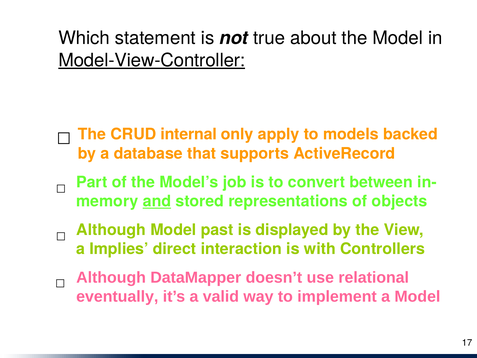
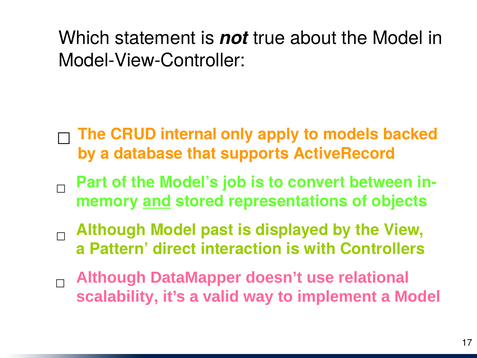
Model-View-Controller underline: present -> none
Implies: Implies -> Pattern
eventually: eventually -> scalability
